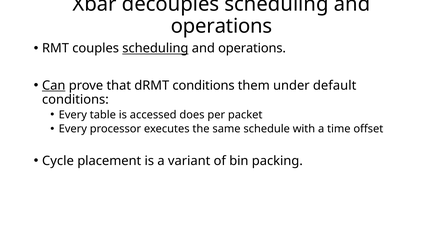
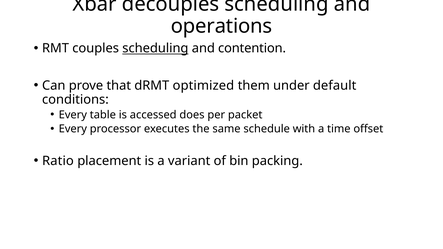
operations at (252, 48): operations -> contention
Can underline: present -> none
dRMT conditions: conditions -> optimized
Cycle: Cycle -> Ratio
